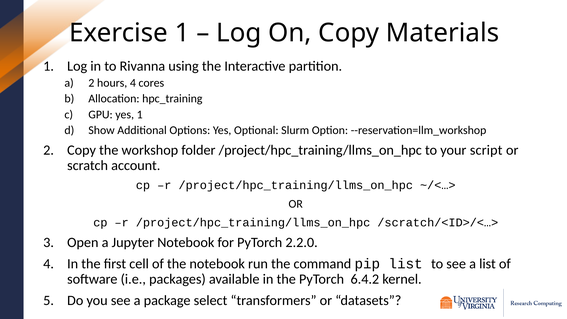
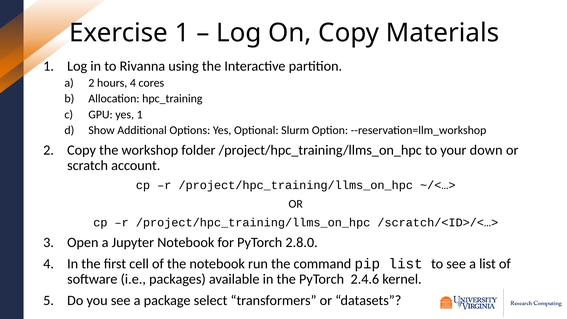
script: script -> down
2.2.0: 2.2.0 -> 2.8.0
6.4.2: 6.4.2 -> 2.4.6
